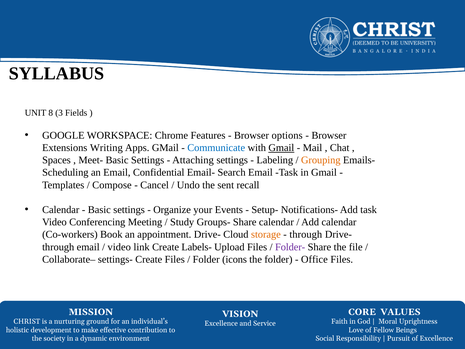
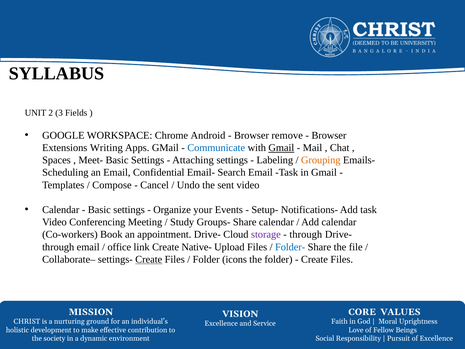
8: 8 -> 2
Features: Features -> Android
options: options -> remove
sent recall: recall -> video
storage colour: orange -> purple
video at (119, 247): video -> office
Labels-: Labels- -> Native-
Folder- colour: purple -> blue
Create at (149, 259) underline: none -> present
Office at (314, 259): Office -> Create
